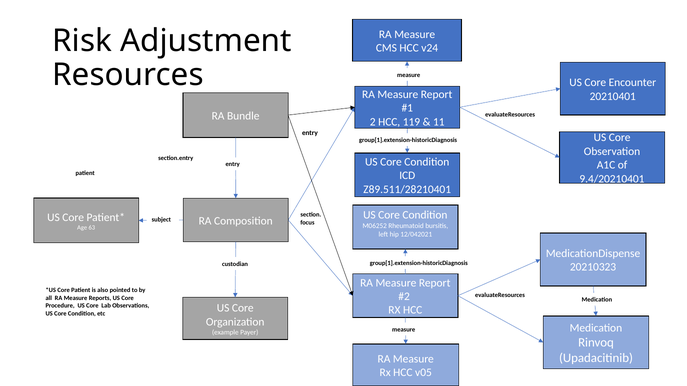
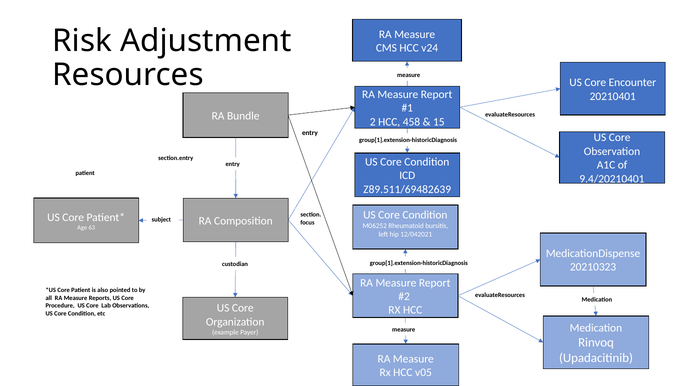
119: 119 -> 458
11: 11 -> 15
Z89.511/28210401: Z89.511/28210401 -> Z89.511/69482639
